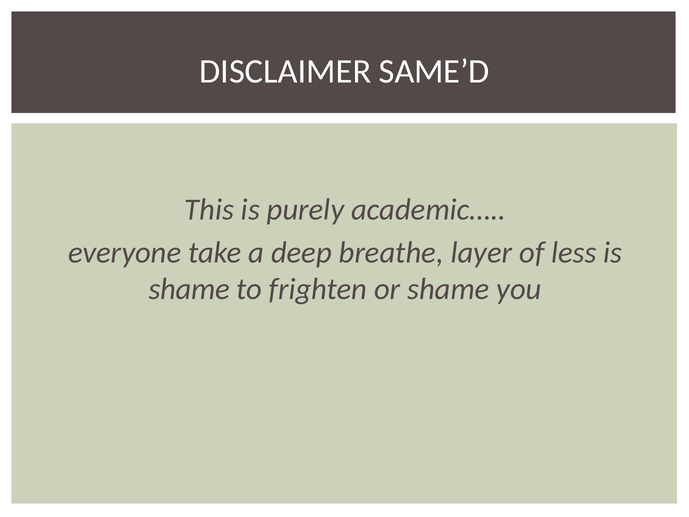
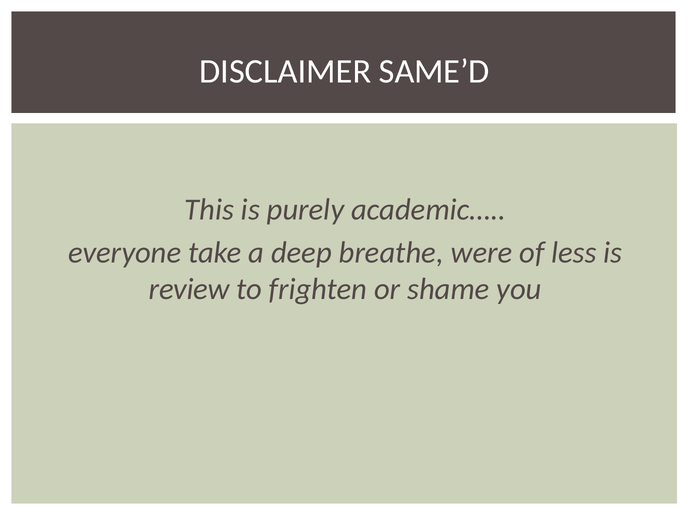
layer: layer -> were
shame at (189, 289): shame -> review
